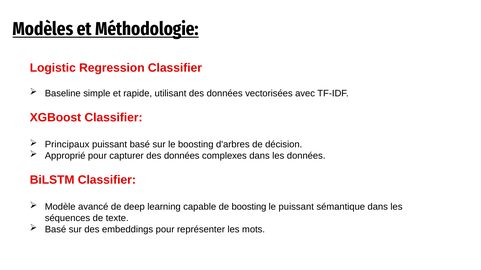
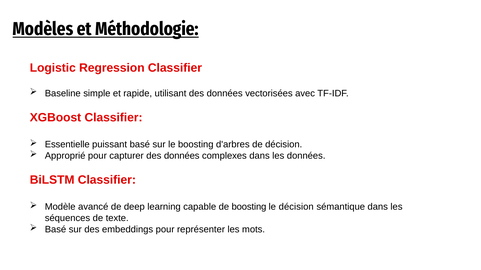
Principaux: Principaux -> Essentielle
le puissant: puissant -> décision
